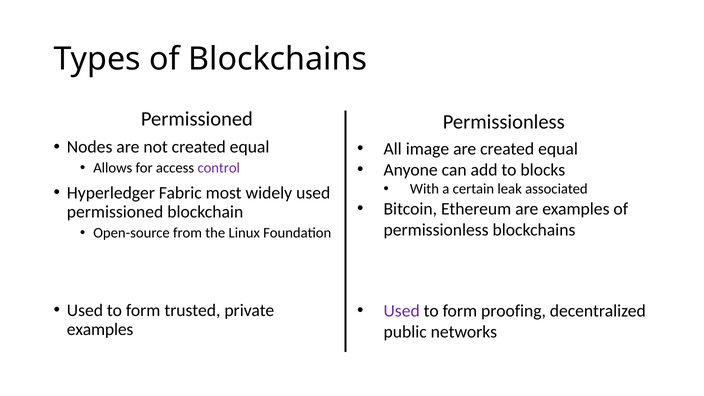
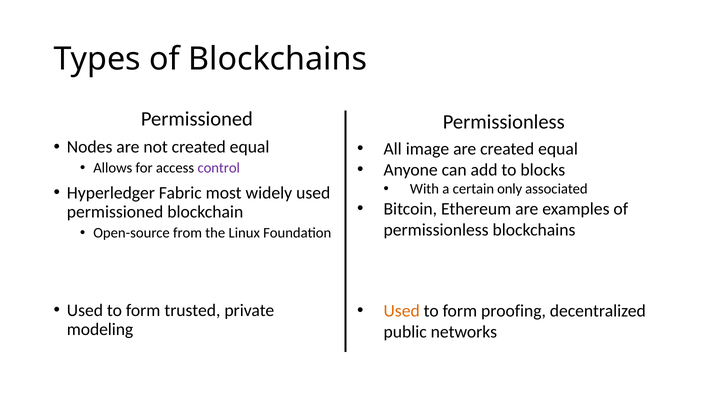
leak: leak -> only
Used at (402, 311) colour: purple -> orange
examples at (100, 329): examples -> modeling
